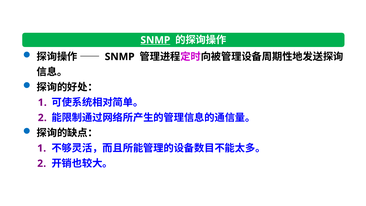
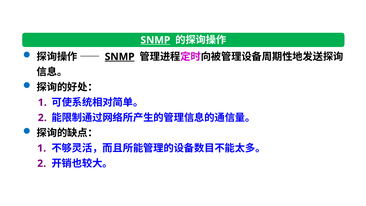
SNMP at (120, 57) underline: none -> present
